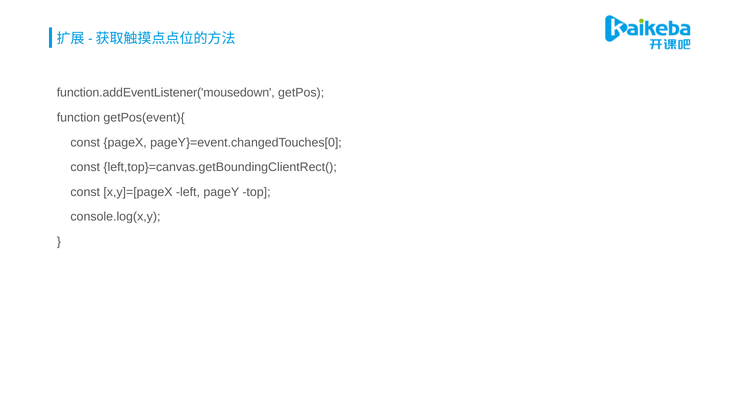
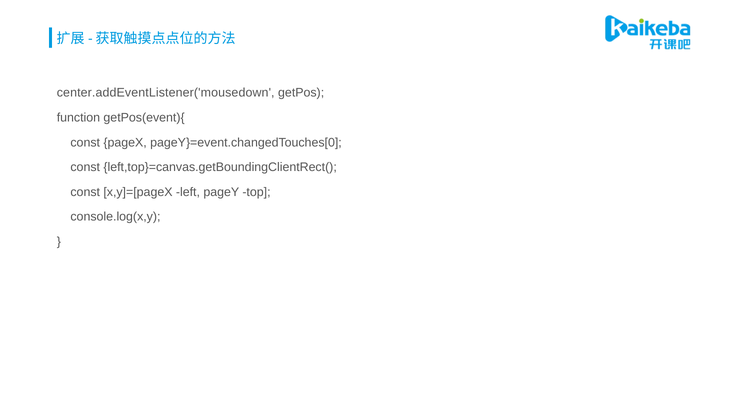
function.addEventListener('mousedown: function.addEventListener('mousedown -> center.addEventListener('mousedown
